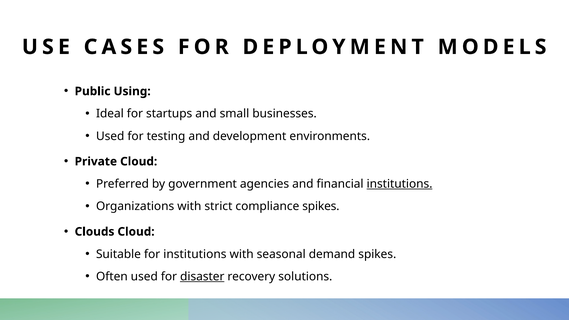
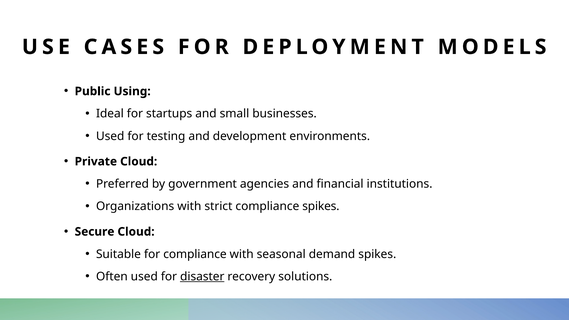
institutions at (400, 184) underline: present -> none
Clouds: Clouds -> Secure
for institutions: institutions -> compliance
